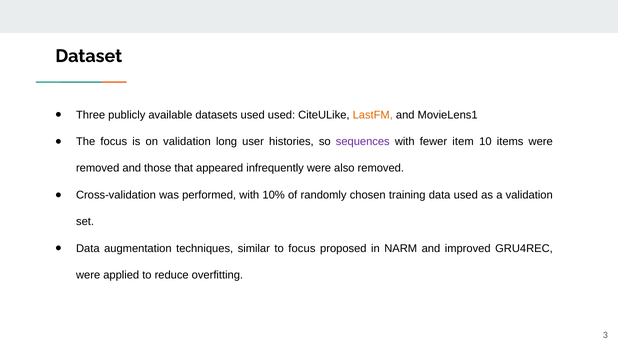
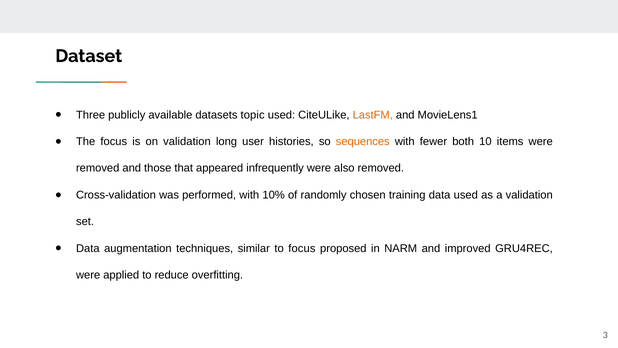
datasets used: used -> topic
sequences colour: purple -> orange
item: item -> both
